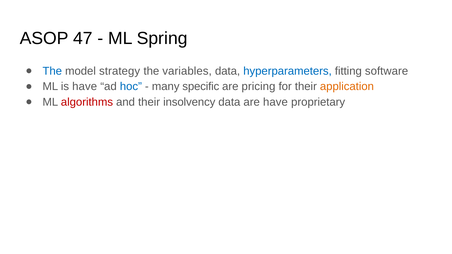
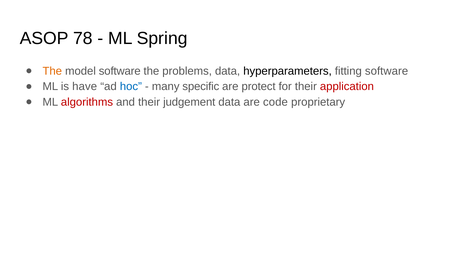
47: 47 -> 78
The at (52, 71) colour: blue -> orange
model strategy: strategy -> software
variables: variables -> problems
hyperparameters colour: blue -> black
pricing: pricing -> protect
application colour: orange -> red
insolvency: insolvency -> judgement
are have: have -> code
